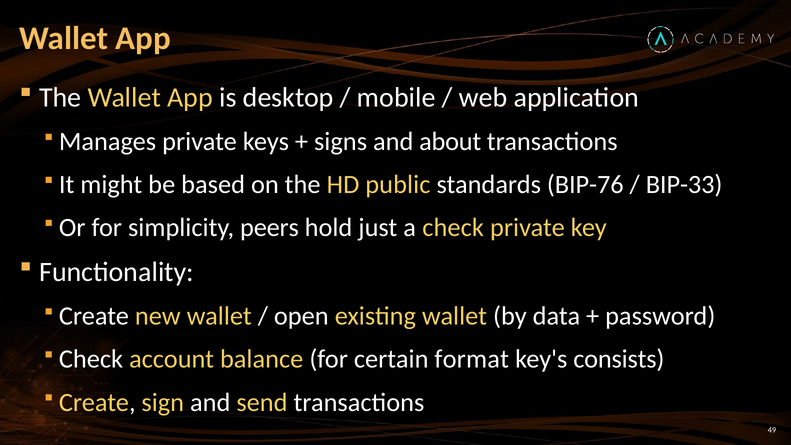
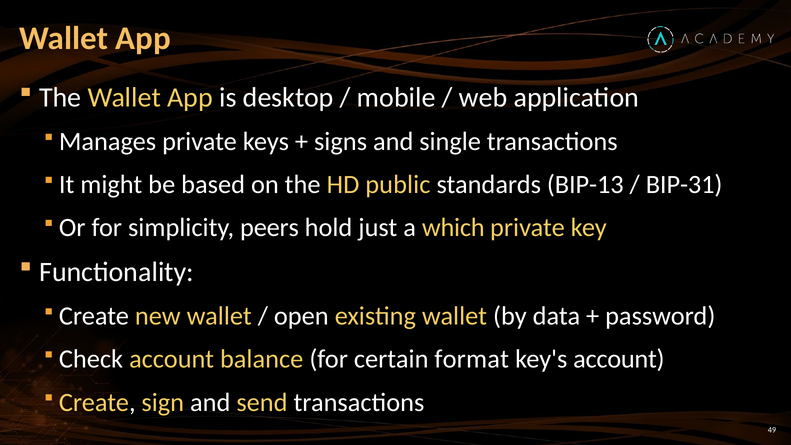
about: about -> single
BIP-76: BIP-76 -> BIP-13
BIP-33: BIP-33 -> BIP-31
a check: check -> which
key's consists: consists -> account
